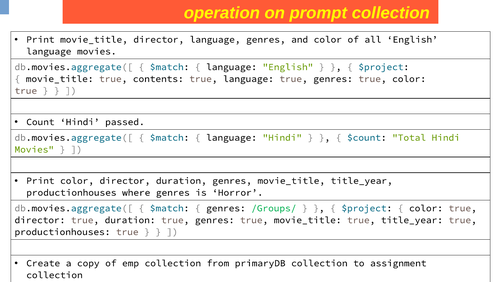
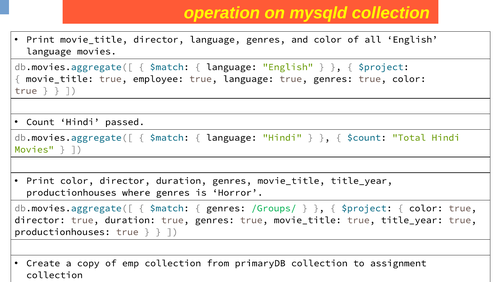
prompt: prompt -> mysqld
contents: contents -> employee
